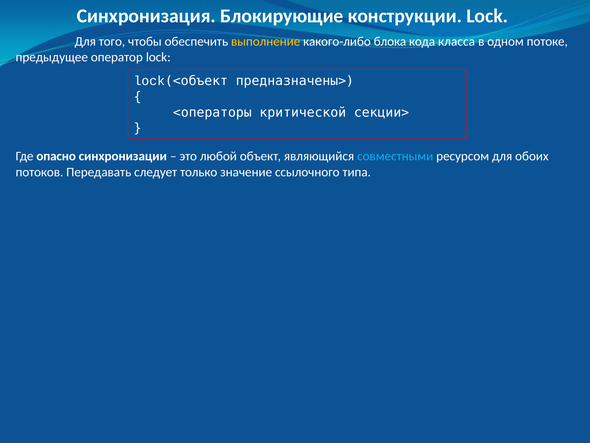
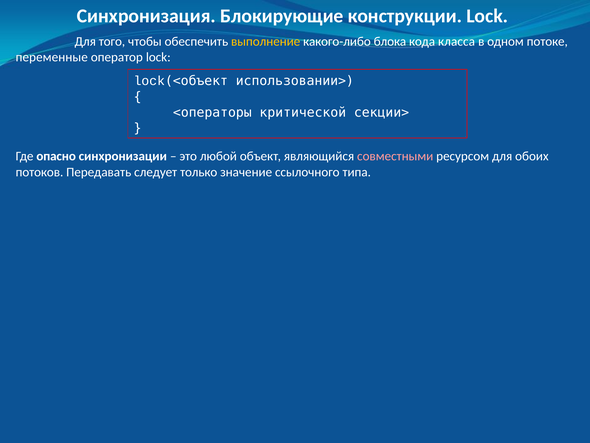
предыдущее: предыдущее -> переменные
предназначены>: предназначены> -> использовании>
совместными colour: light blue -> pink
